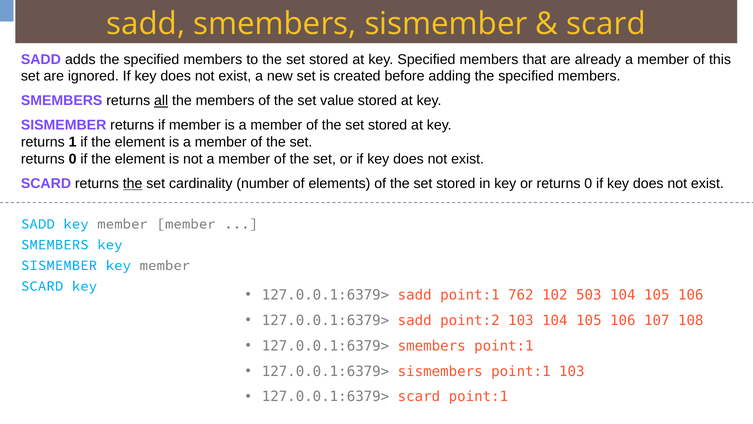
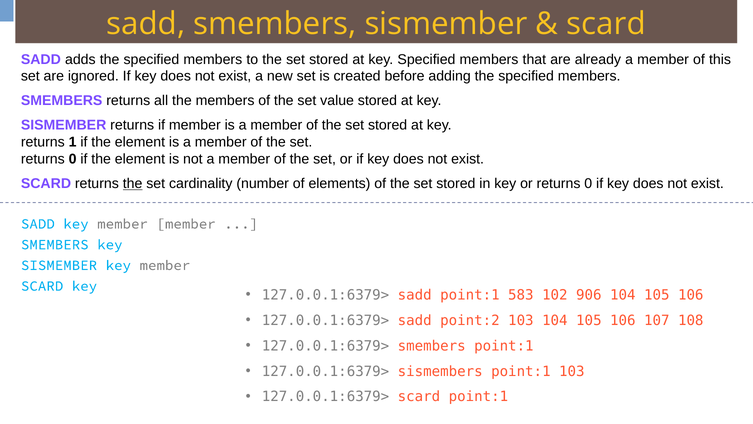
all underline: present -> none
762: 762 -> 583
503: 503 -> 906
